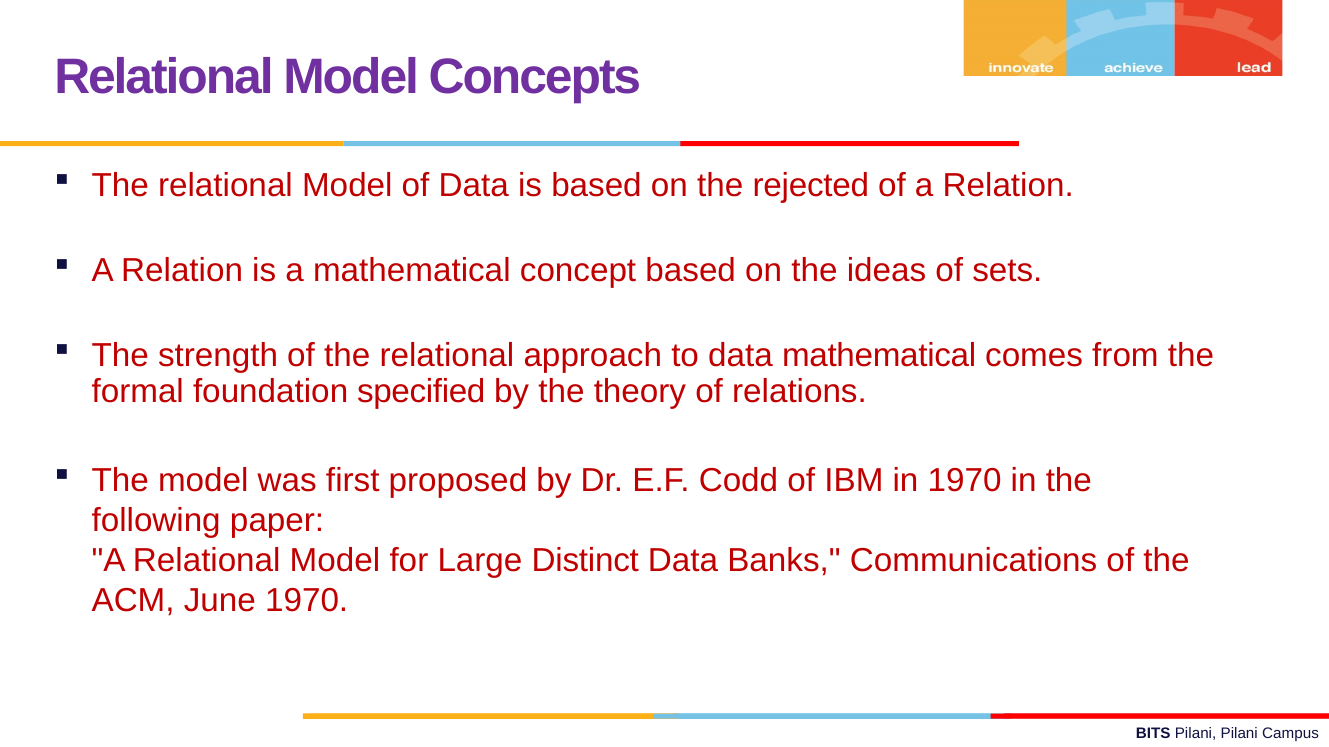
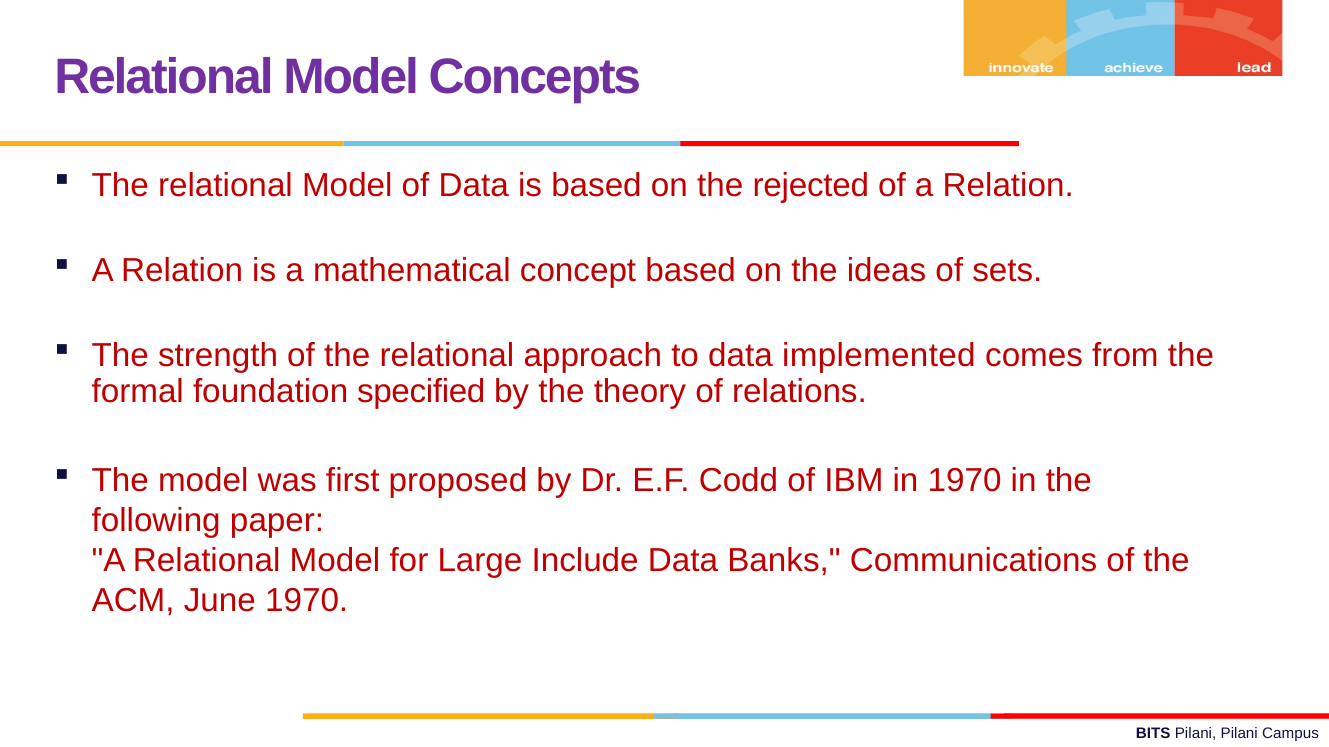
data mathematical: mathematical -> implemented
Distinct: Distinct -> Include
